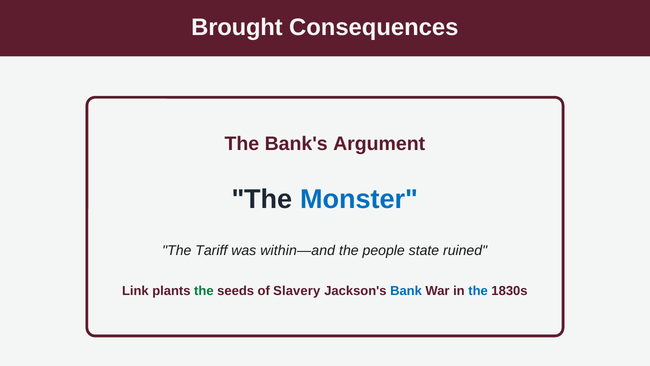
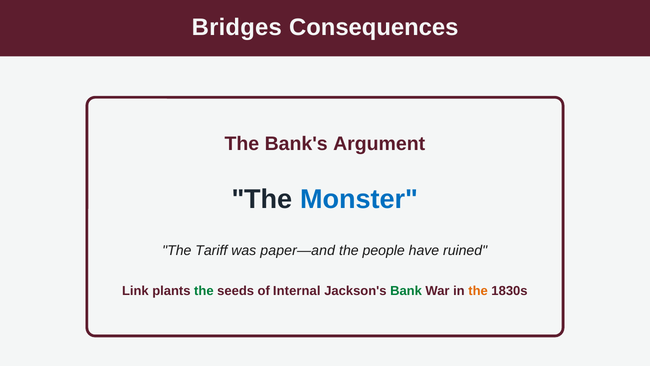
Brought: Brought -> Bridges
within—and: within—and -> paper—and
state: state -> have
Slavery: Slavery -> Internal
Bank colour: blue -> green
the at (478, 291) colour: blue -> orange
